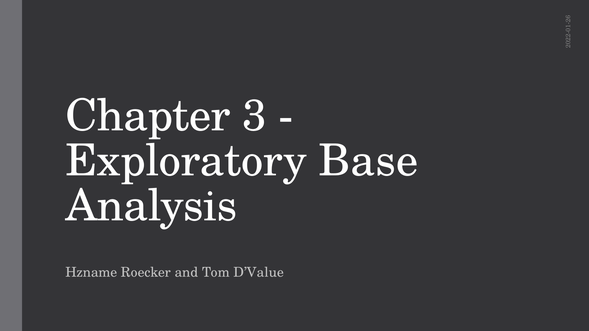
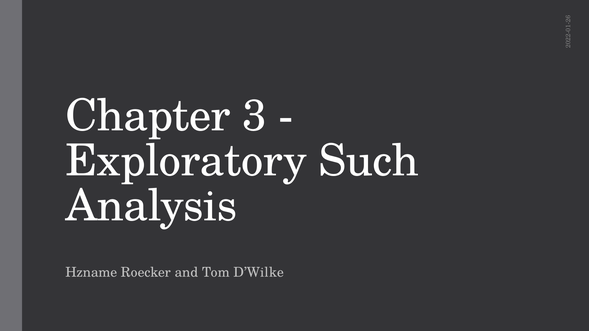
Base: Base -> Such
D’Value: D’Value -> D’Wilke
